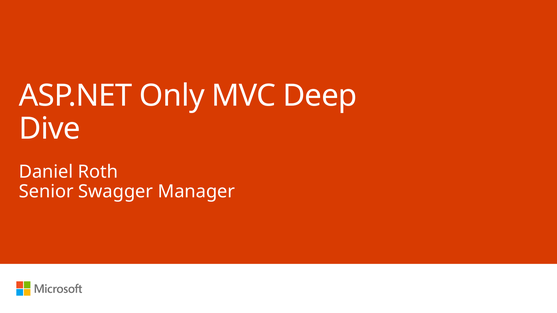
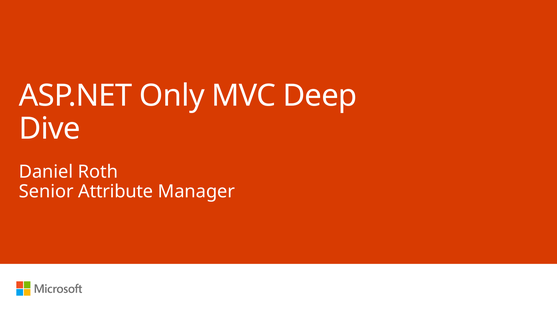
Swagger: Swagger -> Attribute
